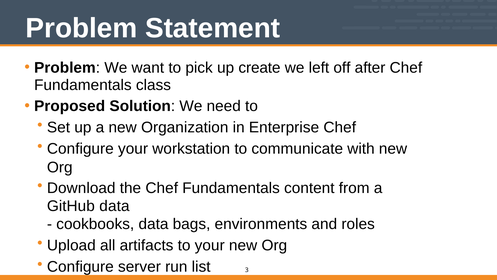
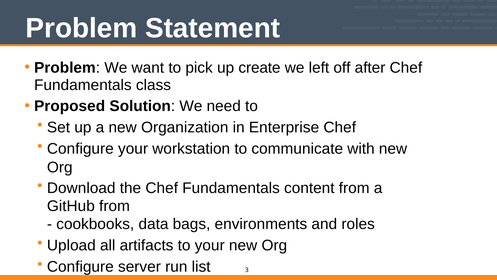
GitHub data: data -> from
